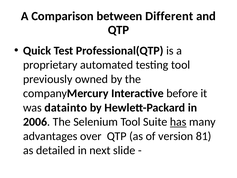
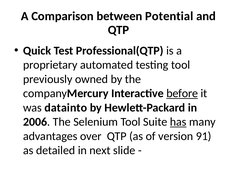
Different: Different -> Potential
before underline: none -> present
81: 81 -> 91
